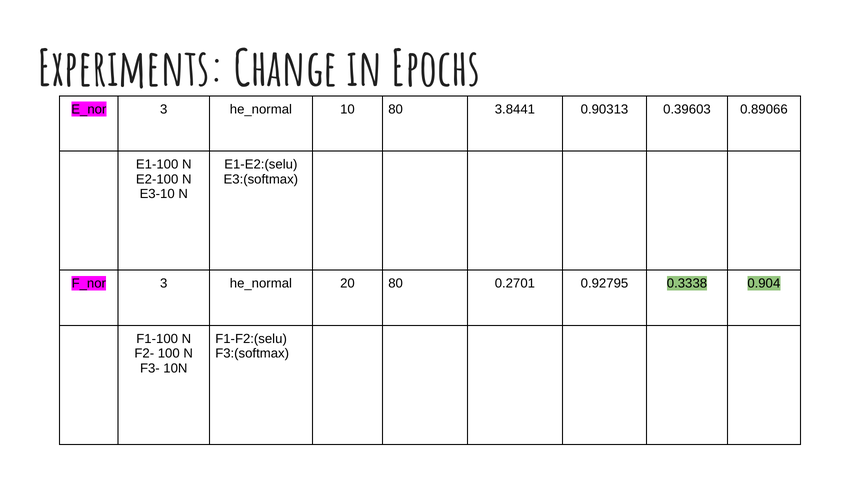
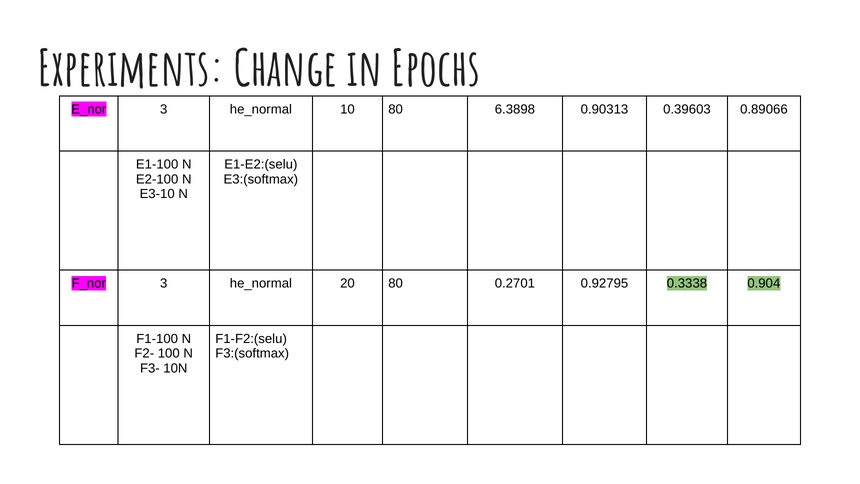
3.8441: 3.8441 -> 6.3898
